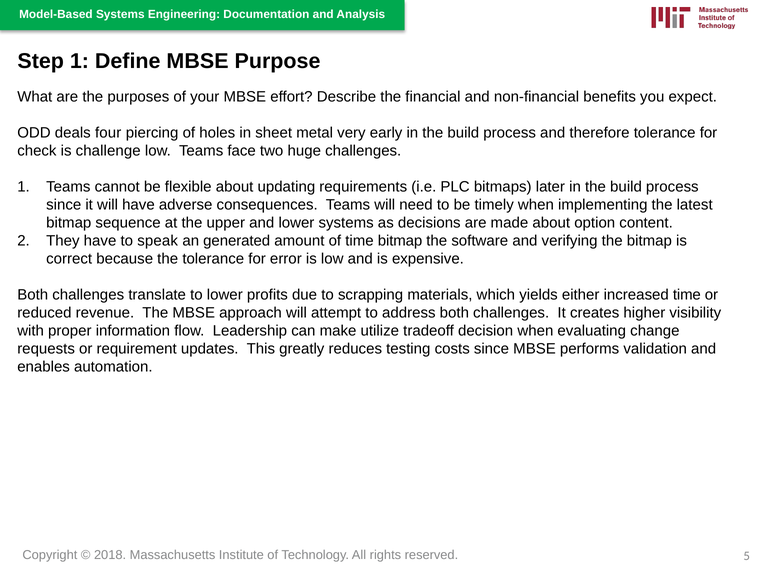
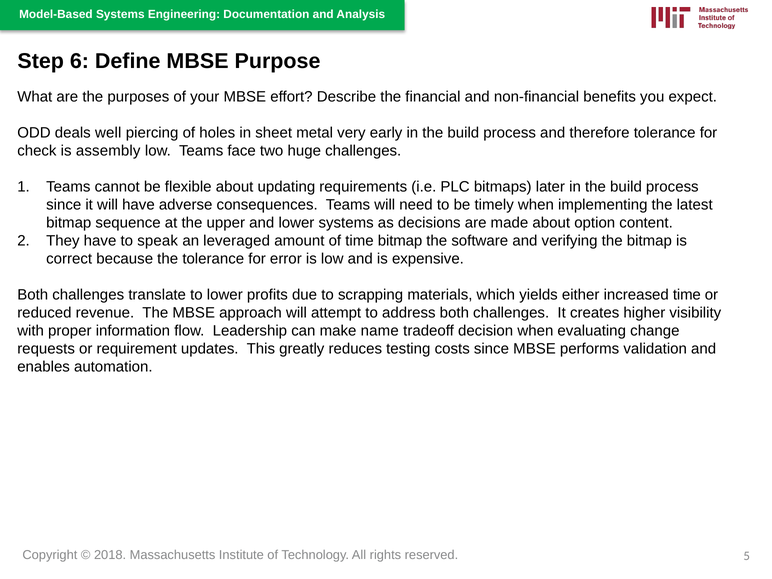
Step 1: 1 -> 6
four: four -> well
challenge: challenge -> assembly
generated: generated -> leveraged
utilize: utilize -> name
